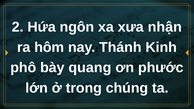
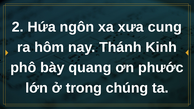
nhận: nhận -> cung
